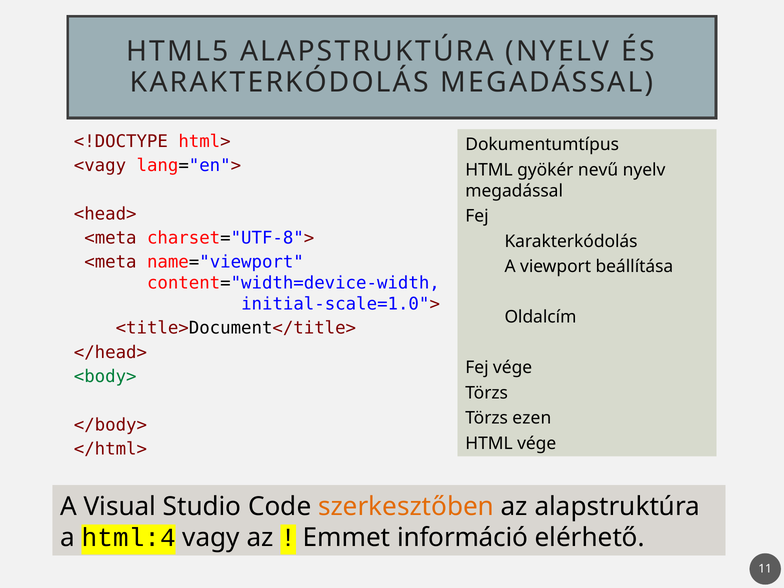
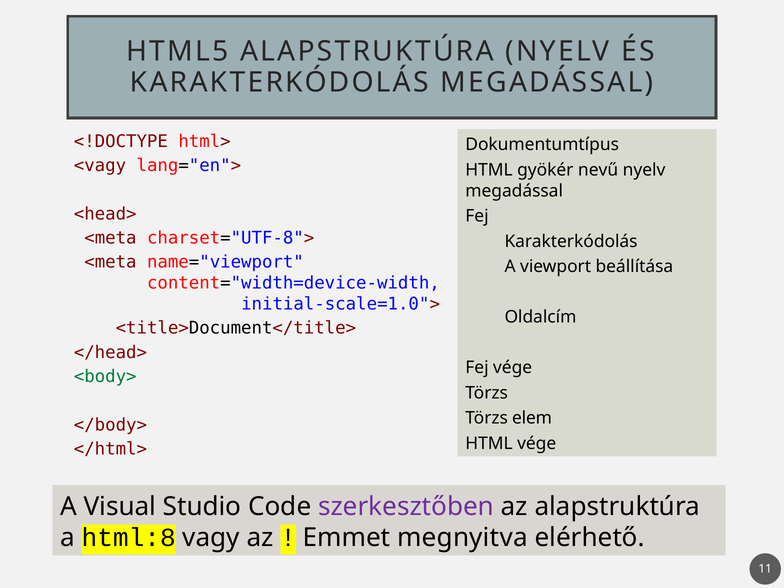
ezen: ezen -> elem
szerkesztőben colour: orange -> purple
html:4: html:4 -> html:8
információ: információ -> megnyitva
